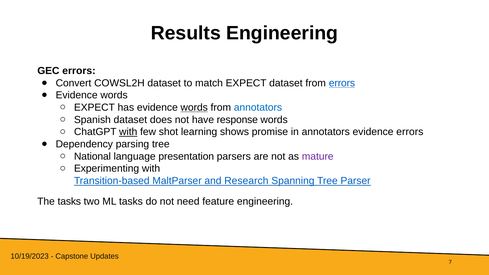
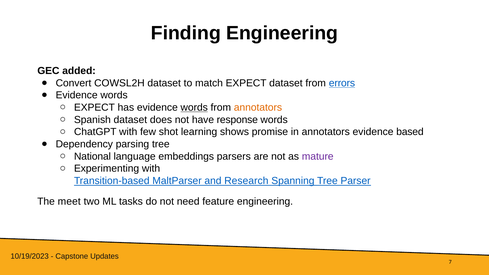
Results: Results -> Finding
GEC errors: errors -> added
annotators at (258, 107) colour: blue -> orange
with at (128, 132) underline: present -> none
evidence errors: errors -> based
presentation: presentation -> embeddings
The tasks: tasks -> meet
